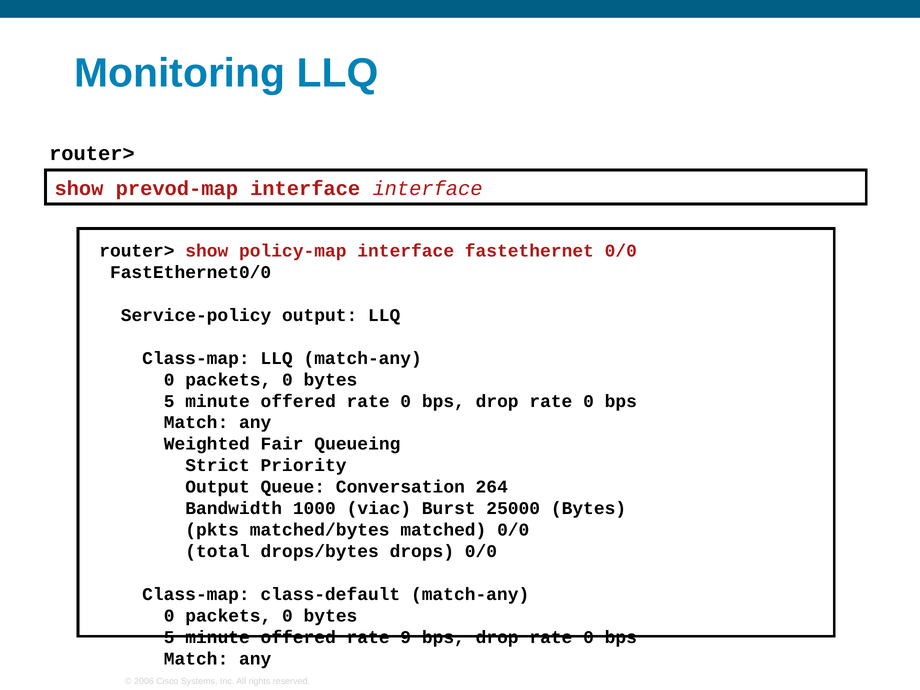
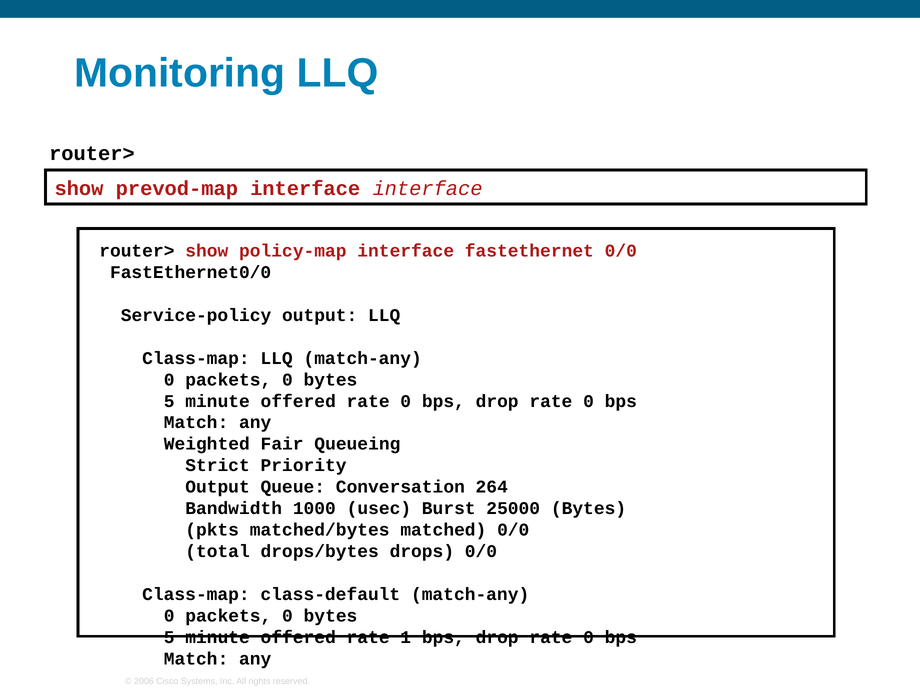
viac: viac -> usec
9: 9 -> 1
